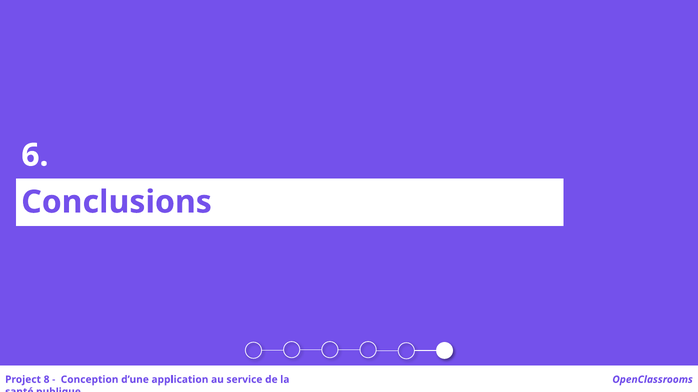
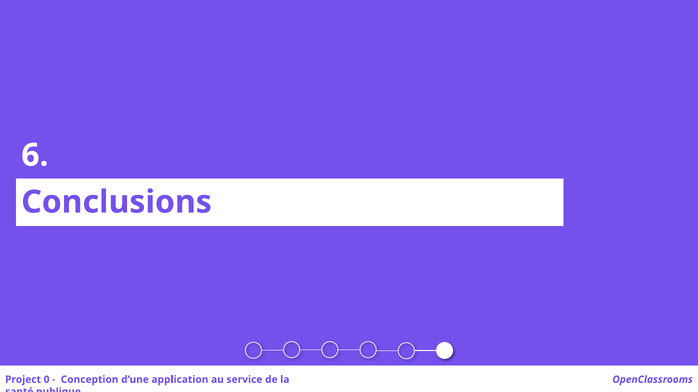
8: 8 -> 0
